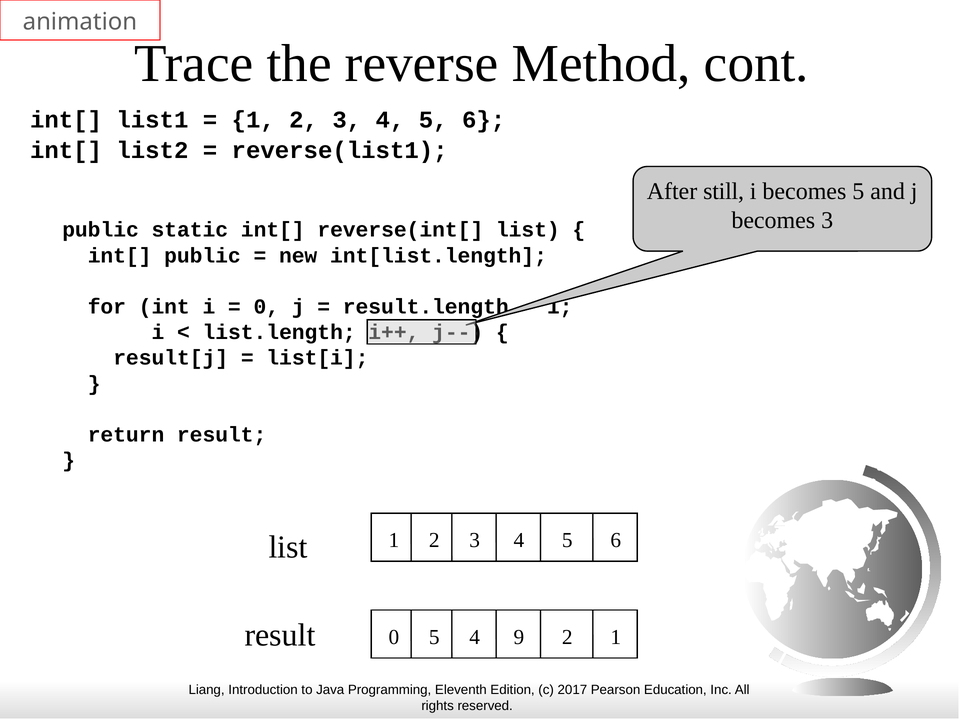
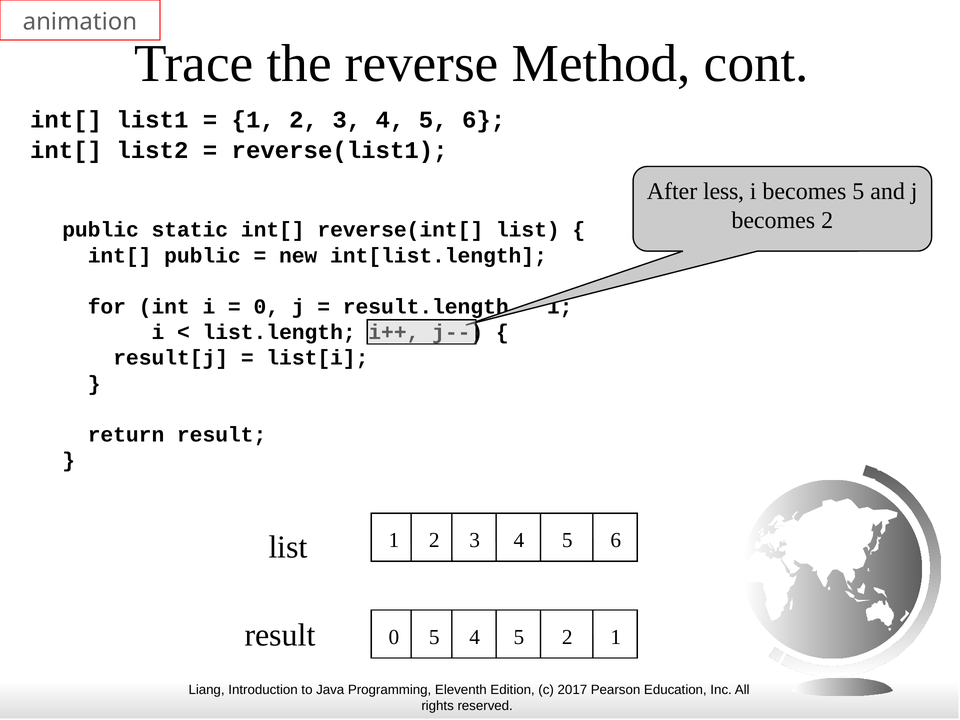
still: still -> less
becomes 3: 3 -> 2
5 4 9: 9 -> 5
